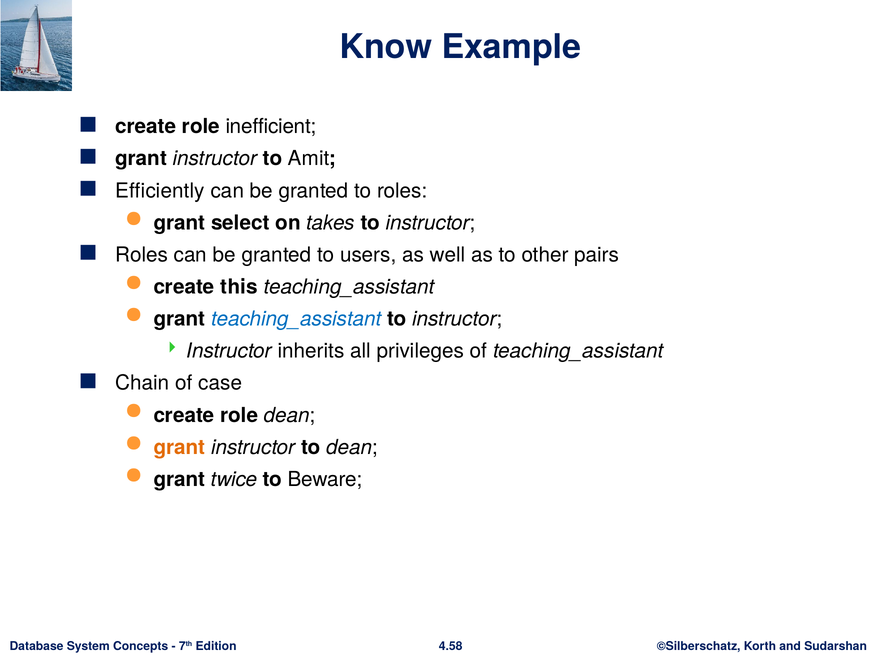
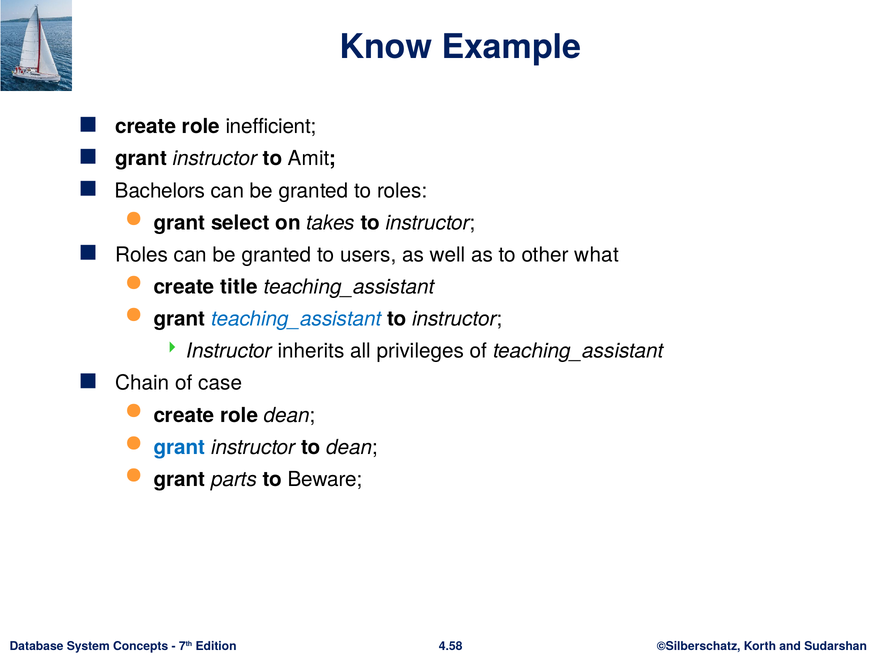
Efficiently: Efficiently -> Bachelors
pairs: pairs -> what
this: this -> title
grant at (179, 447) colour: orange -> blue
twice: twice -> parts
